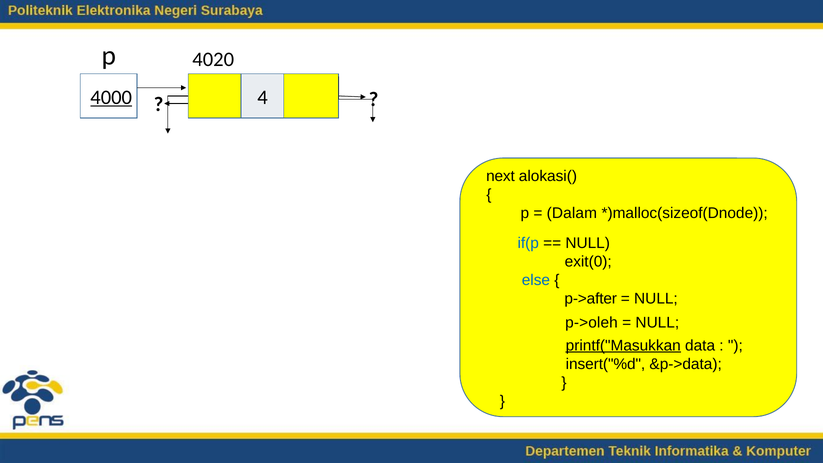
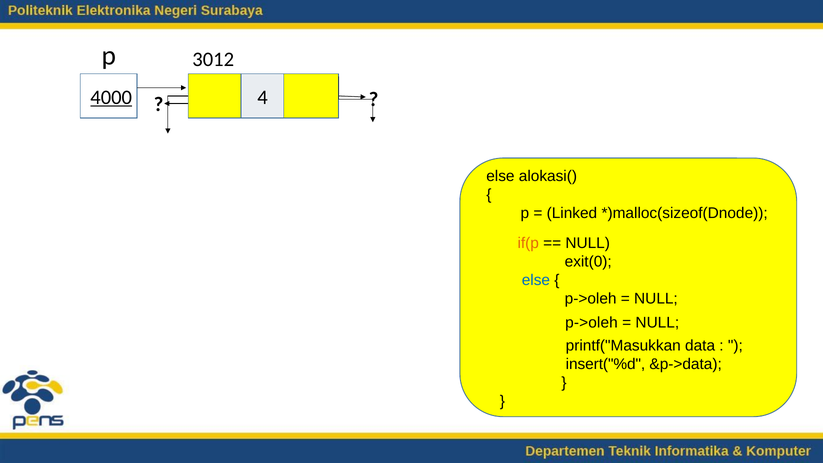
4020: 4020 -> 3012
next at (500, 176): next -> else
Dalam: Dalam -> Linked
if(p colour: blue -> orange
p->after at (591, 298): p->after -> p->oleh
printf("Masukkan underline: present -> none
